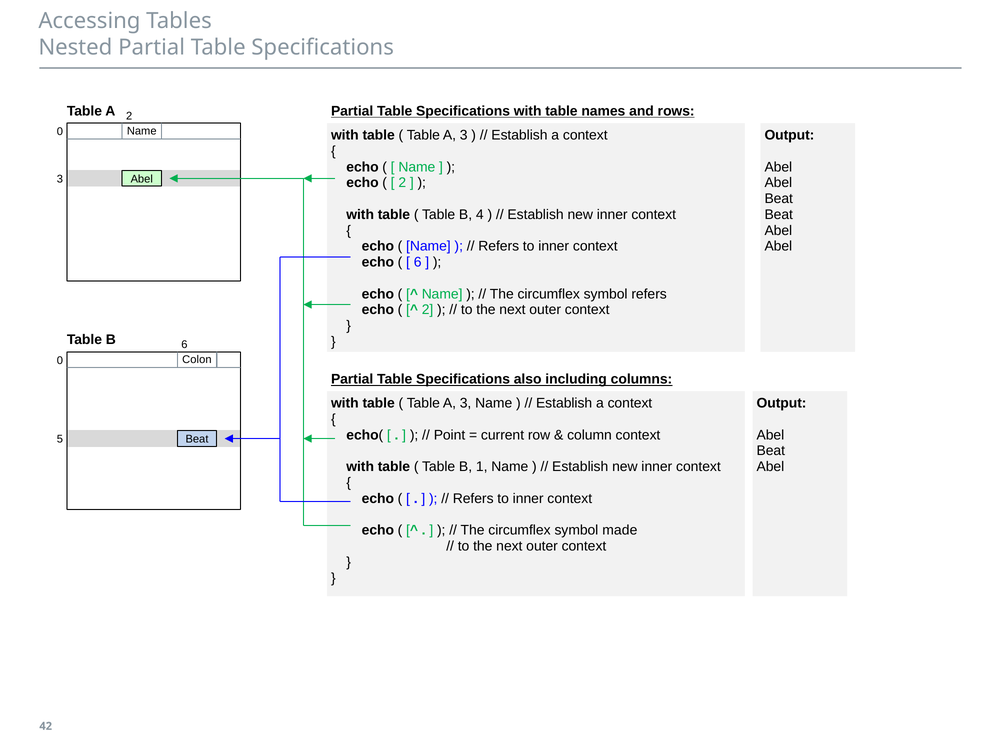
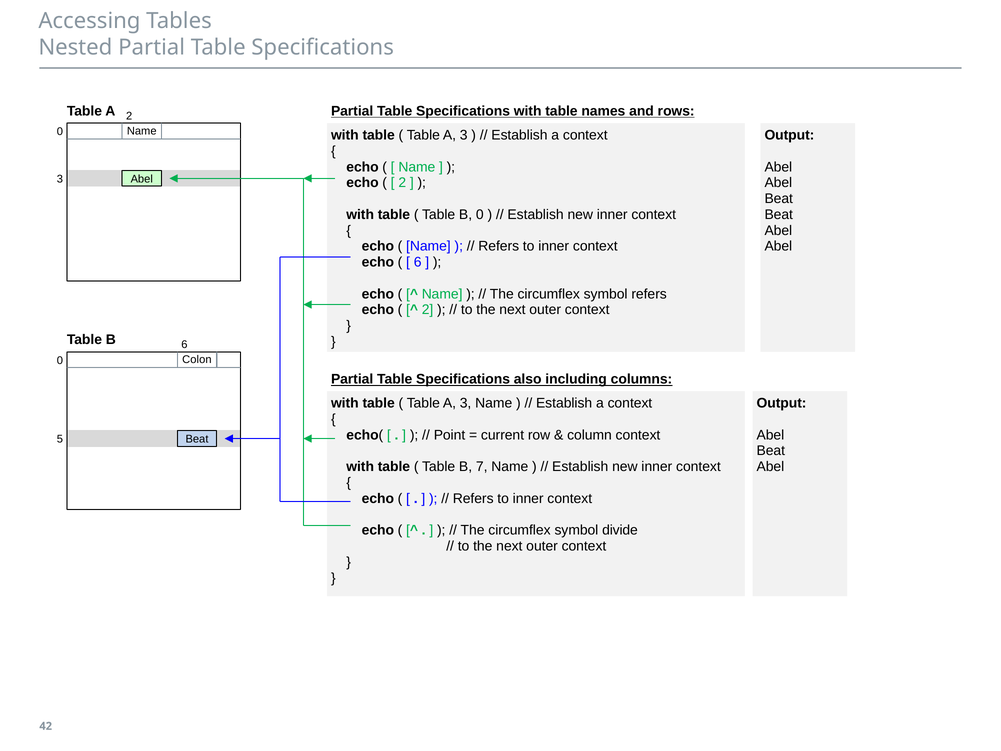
B 4: 4 -> 0
1: 1 -> 7
made: made -> divide
